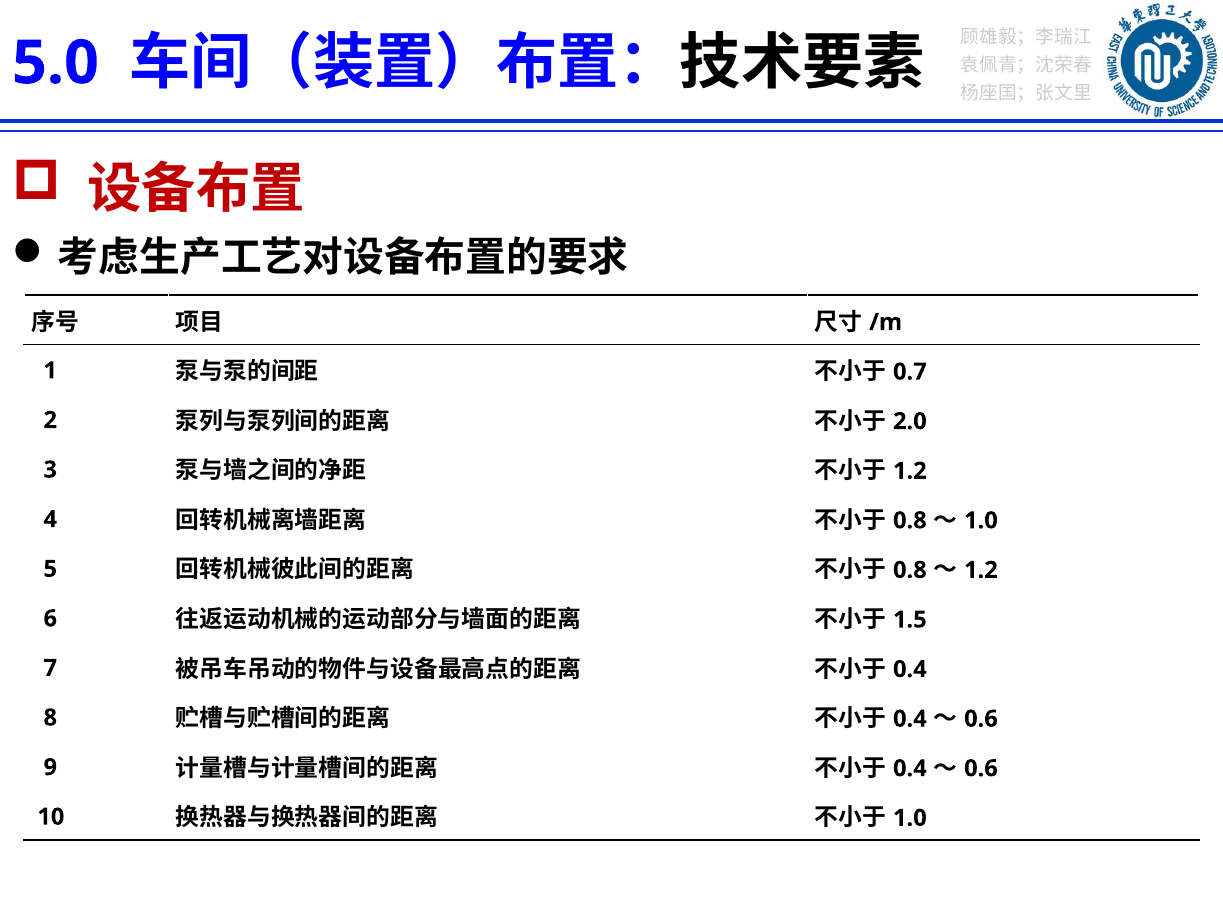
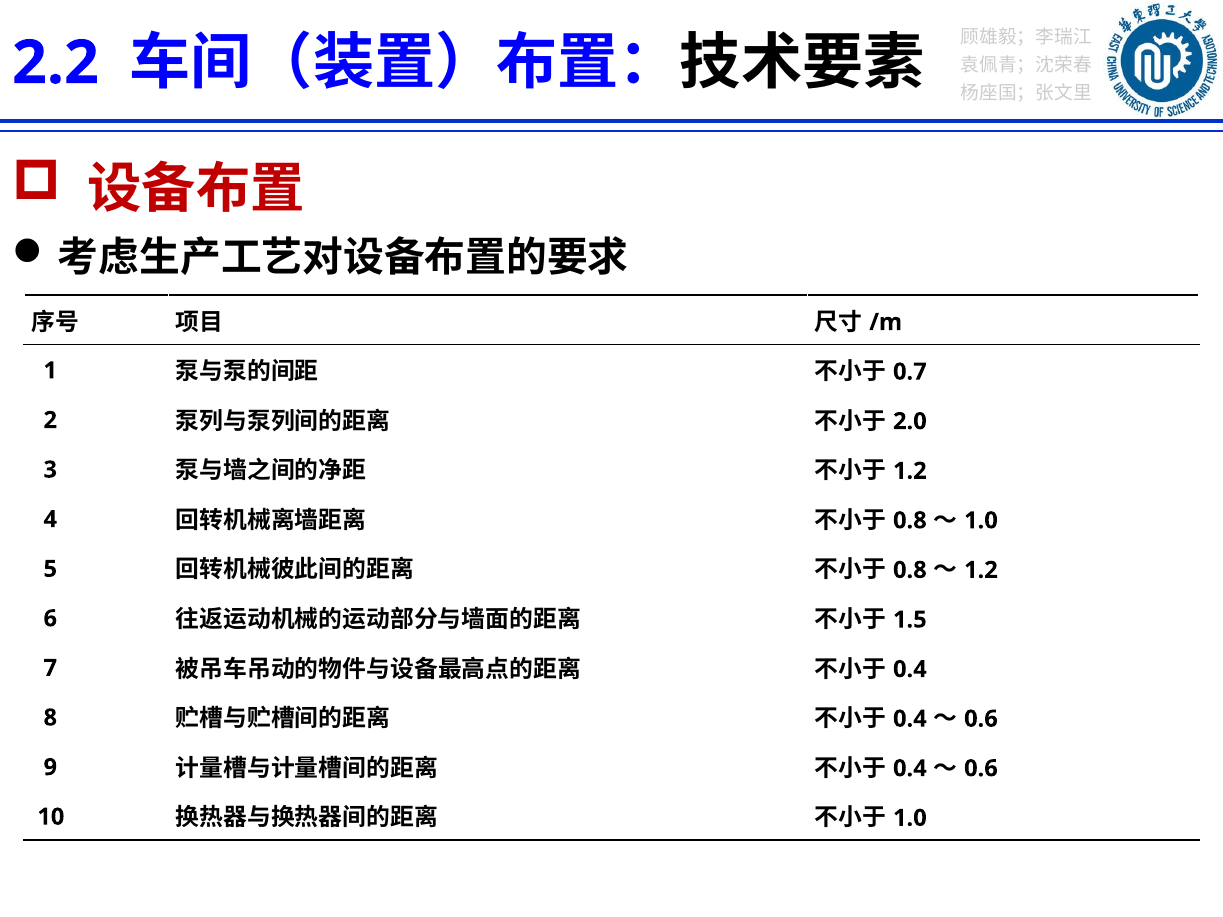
5.0: 5.0 -> 2.2
